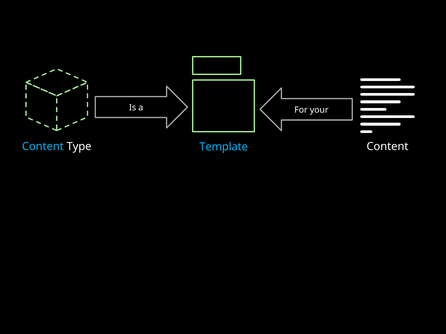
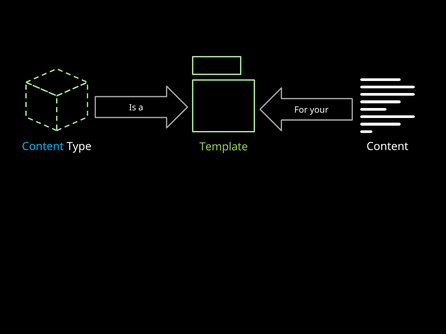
Template colour: light blue -> light green
